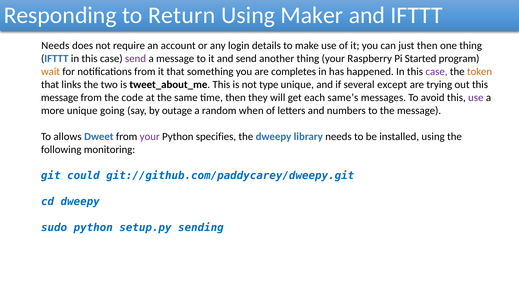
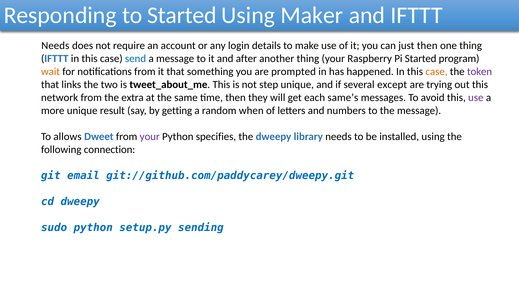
to Return: Return -> Started
send at (136, 59) colour: purple -> blue
and send: send -> after
completes: completes -> prompted
case at (436, 72) colour: purple -> orange
token colour: orange -> purple
type: type -> step
message at (60, 98): message -> network
code: code -> extra
going: going -> result
outage: outage -> getting
monitoring: monitoring -> connection
could: could -> email
